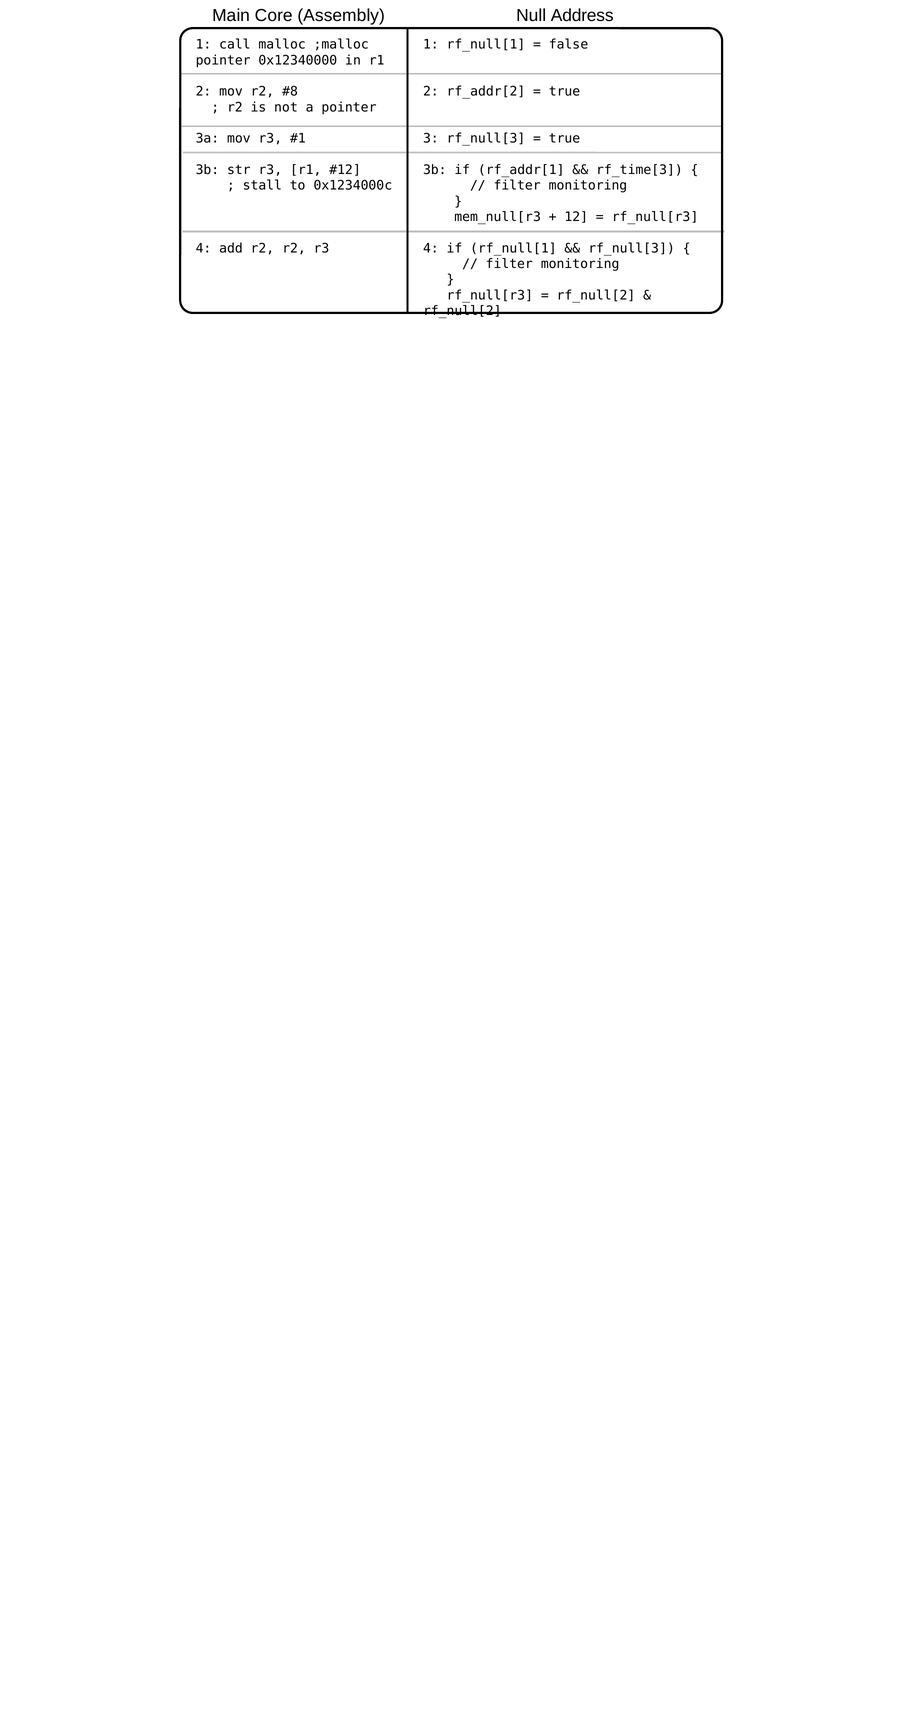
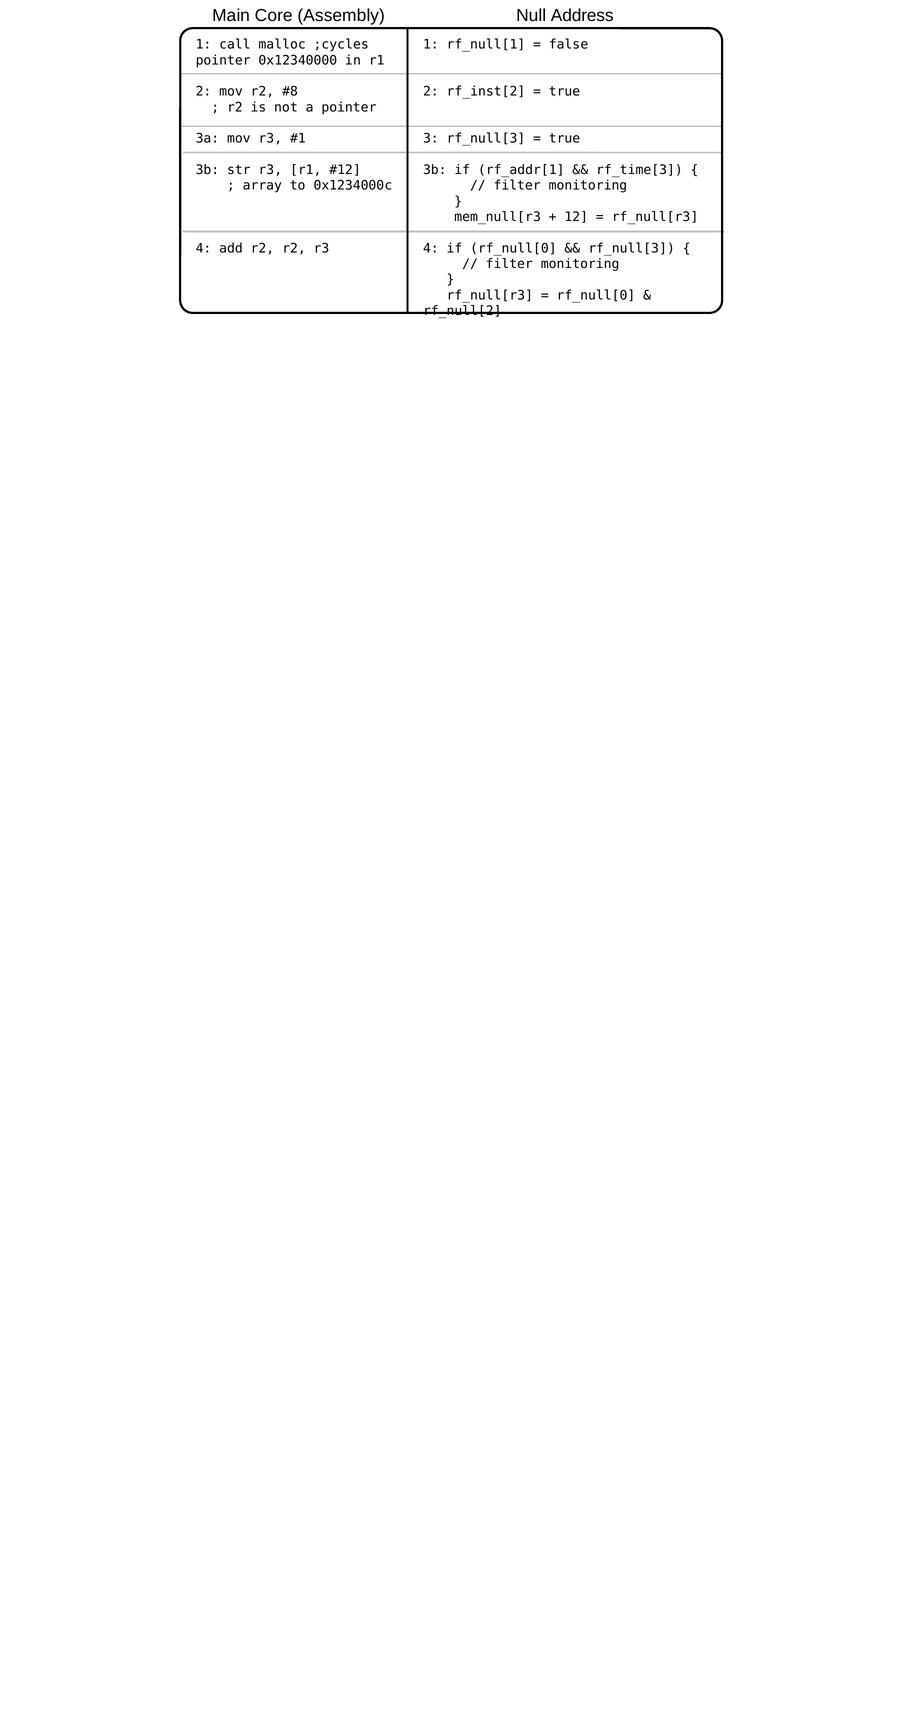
;malloc: ;malloc -> ;cycles
rf_addr[2: rf_addr[2 -> rf_inst[2
stall: stall -> array
if rf_null[1: rf_null[1 -> rf_null[0
rf_null[2 at (596, 295): rf_null[2 -> rf_null[0
